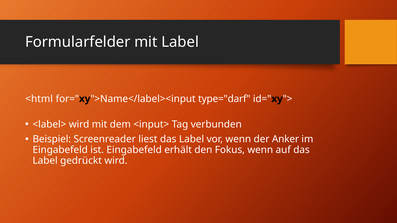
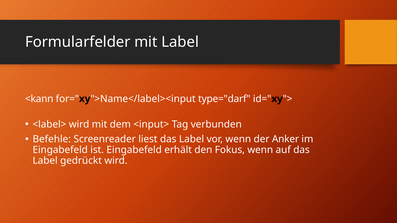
<html: <html -> <kann
Beispiel: Beispiel -> Befehle
